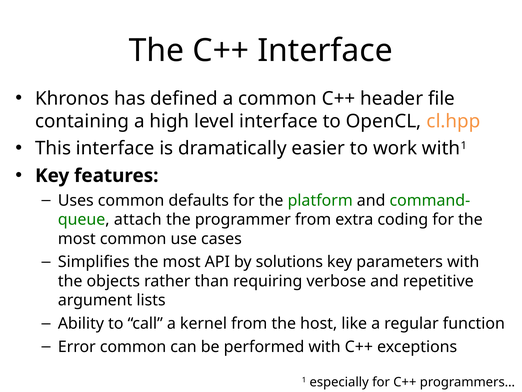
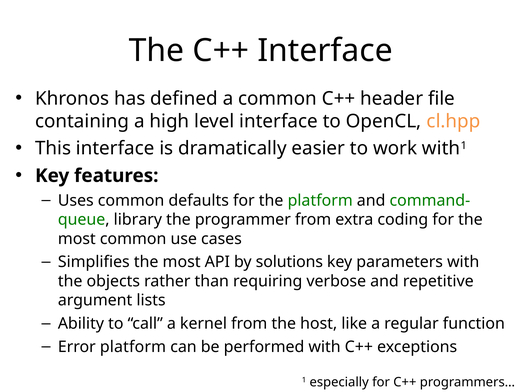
attach: attach -> library
Error common: common -> platform
